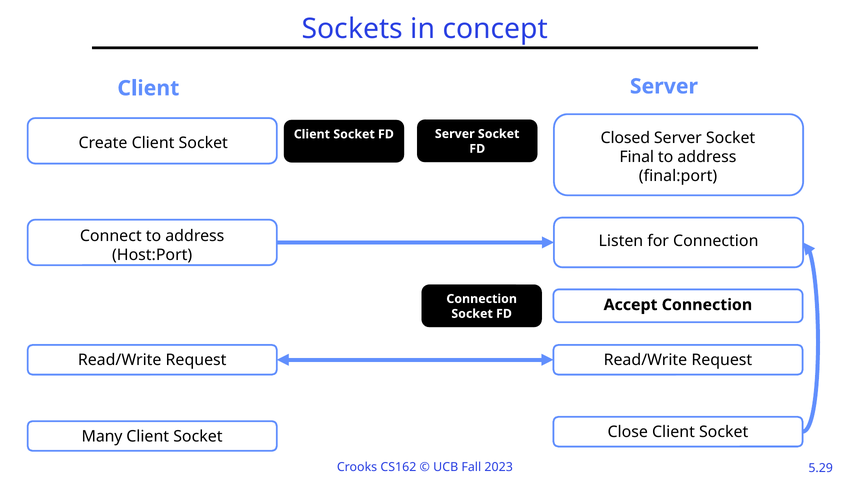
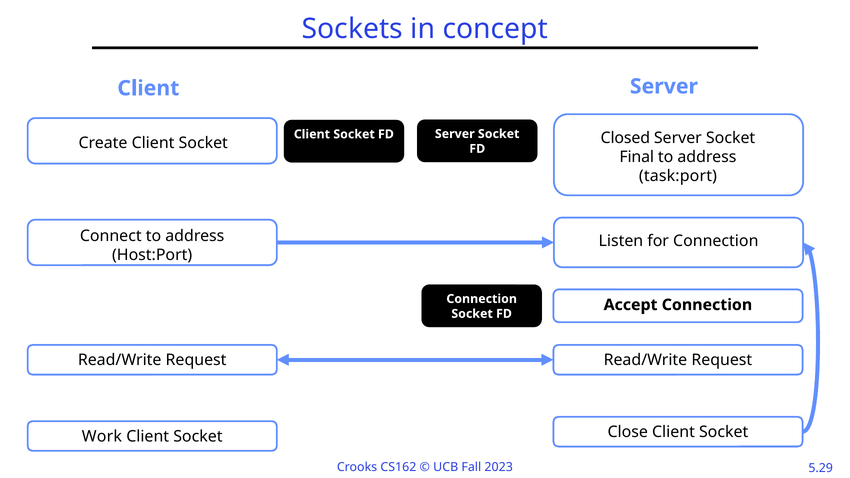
final:port: final:port -> task:port
Many: Many -> Work
